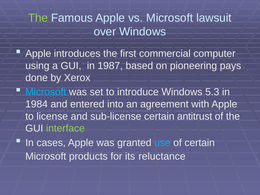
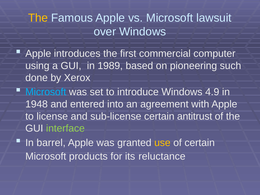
The at (38, 18) colour: light green -> yellow
1987: 1987 -> 1989
pays: pays -> such
5.3: 5.3 -> 4.9
1984: 1984 -> 1948
cases: cases -> barrel
use colour: light blue -> yellow
